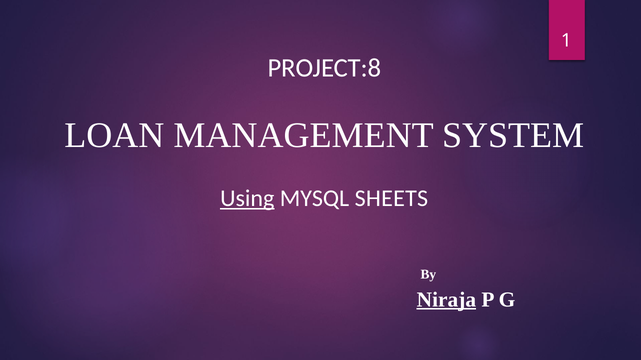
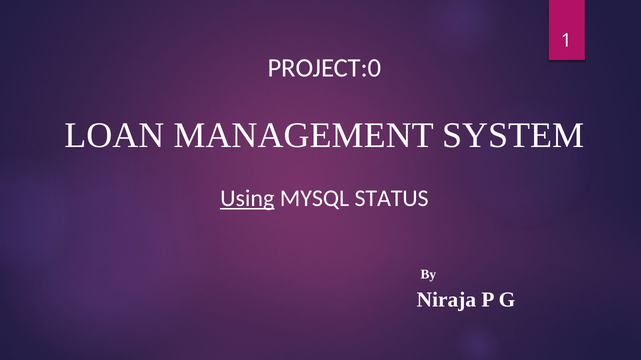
PROJECT:8: PROJECT:8 -> PROJECT:0
SHEETS: SHEETS -> STATUS
Niraja underline: present -> none
